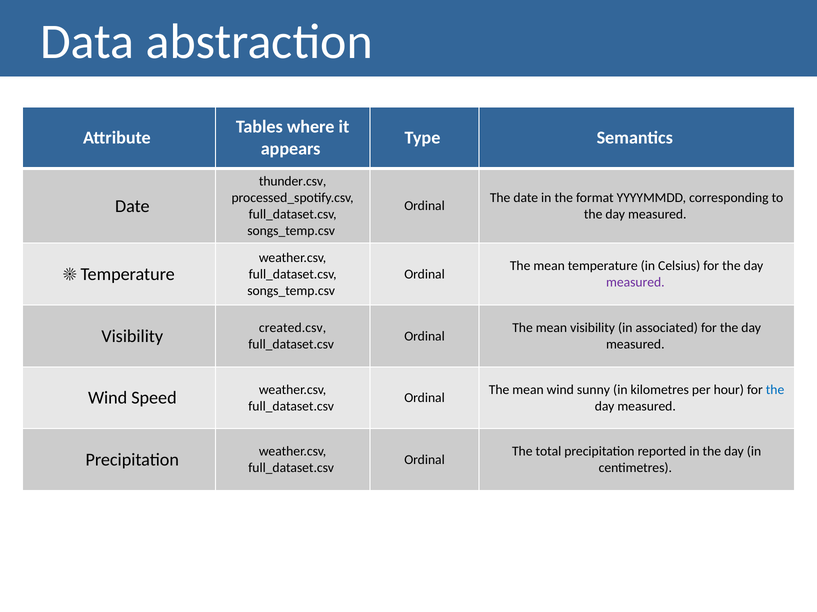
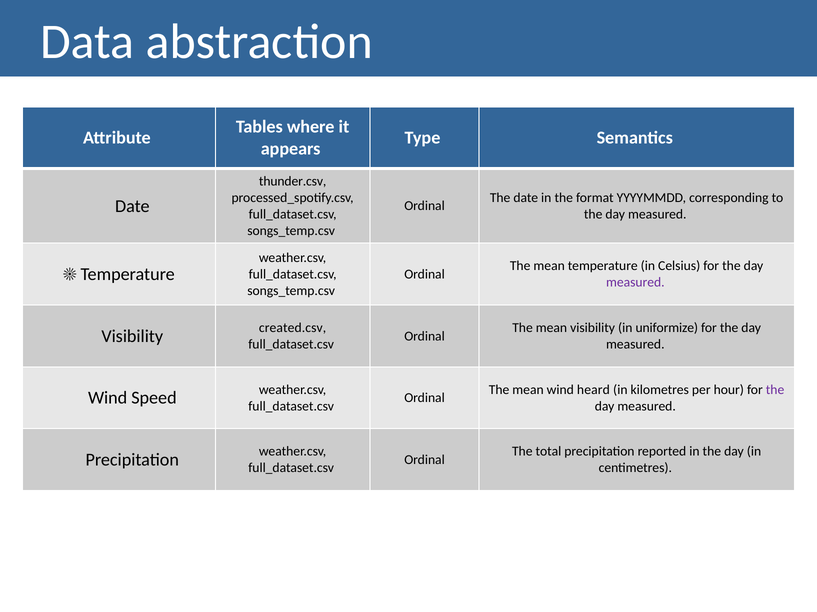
associated: associated -> uniformize
sunny: sunny -> heard
the at (775, 390) colour: blue -> purple
